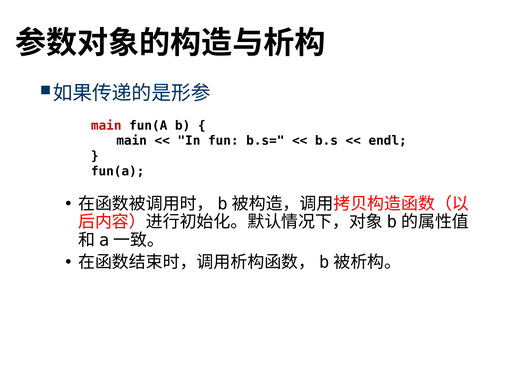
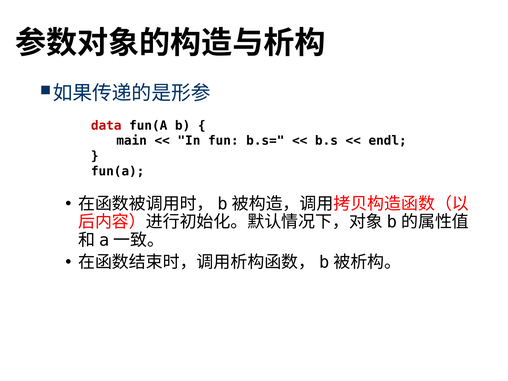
main at (106, 125): main -> data
